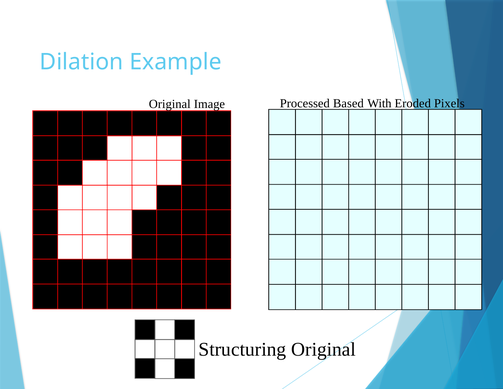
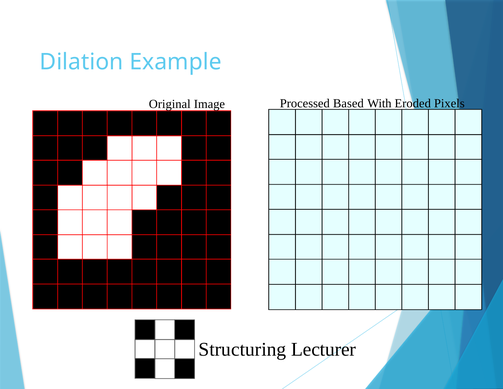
Structuring Original: Original -> Lecturer
